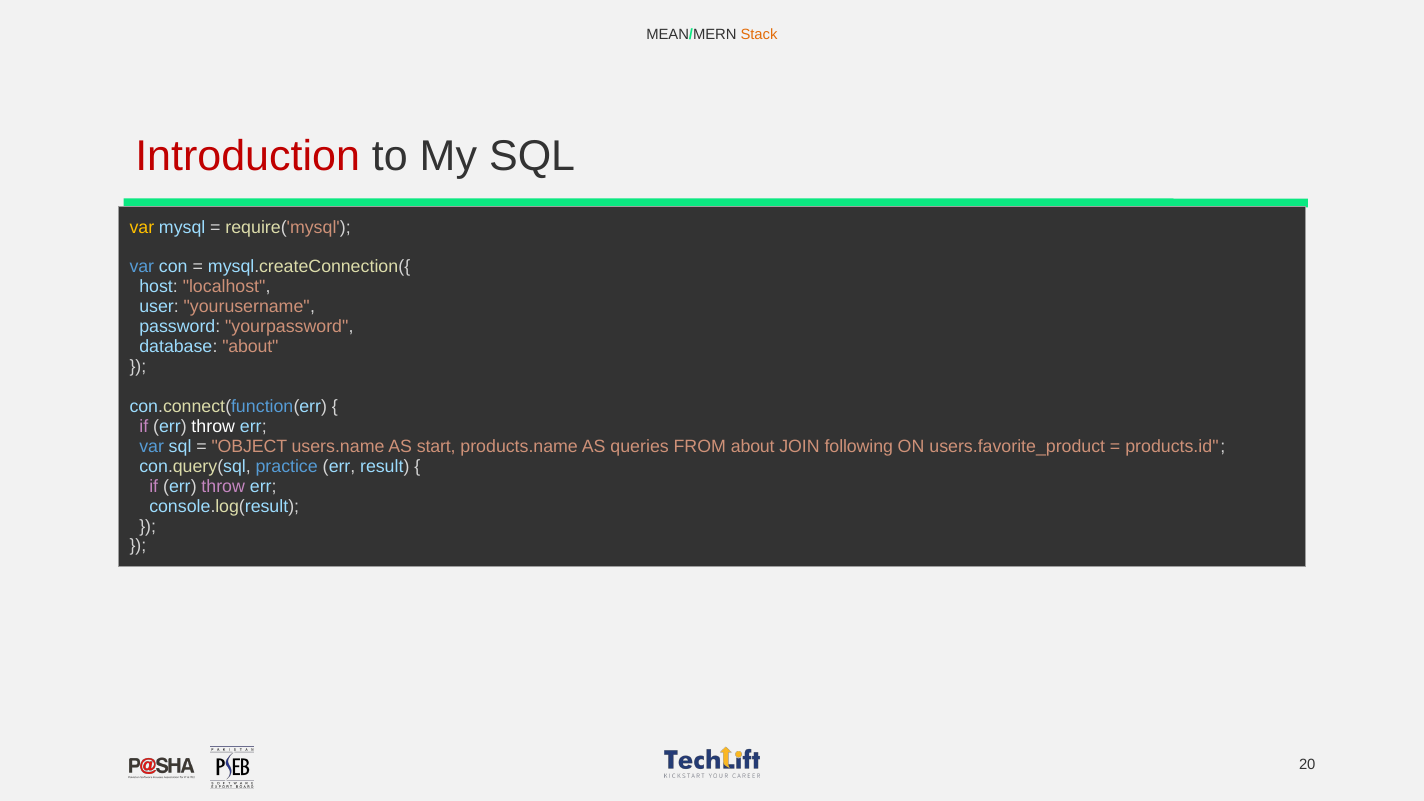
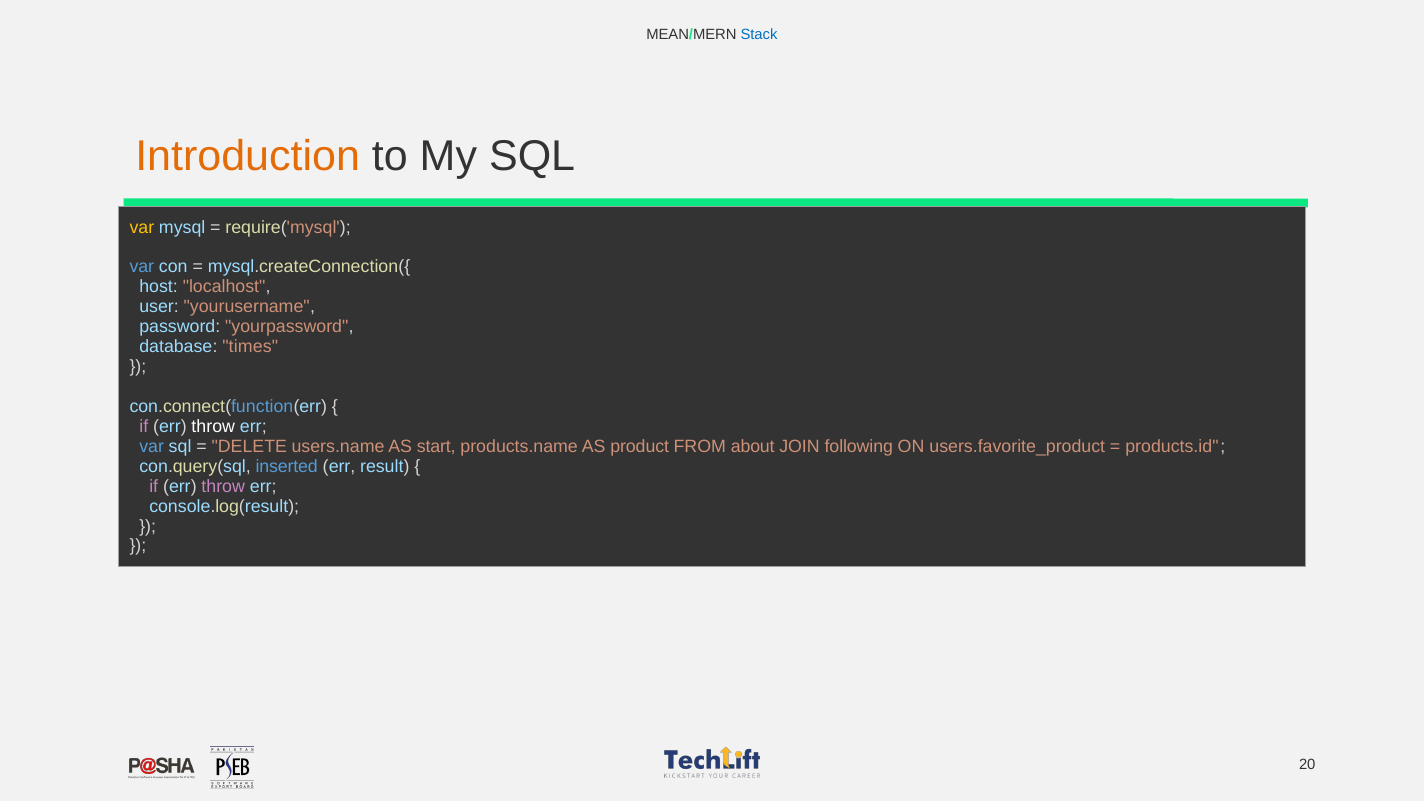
Stack colour: orange -> blue
Introduction colour: red -> orange
database about: about -> times
OBJECT: OBJECT -> DELETE
queries: queries -> product
practice: practice -> inserted
